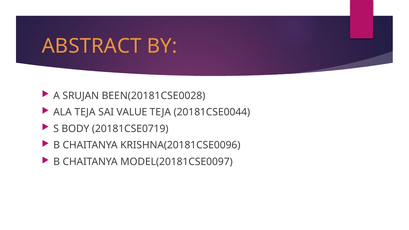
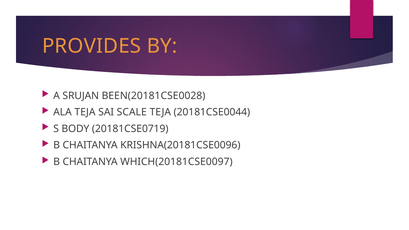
ABSTRACT: ABSTRACT -> PROVIDES
VALUE: VALUE -> SCALE
MODEL(20181CSE0097: MODEL(20181CSE0097 -> WHICH(20181CSE0097
